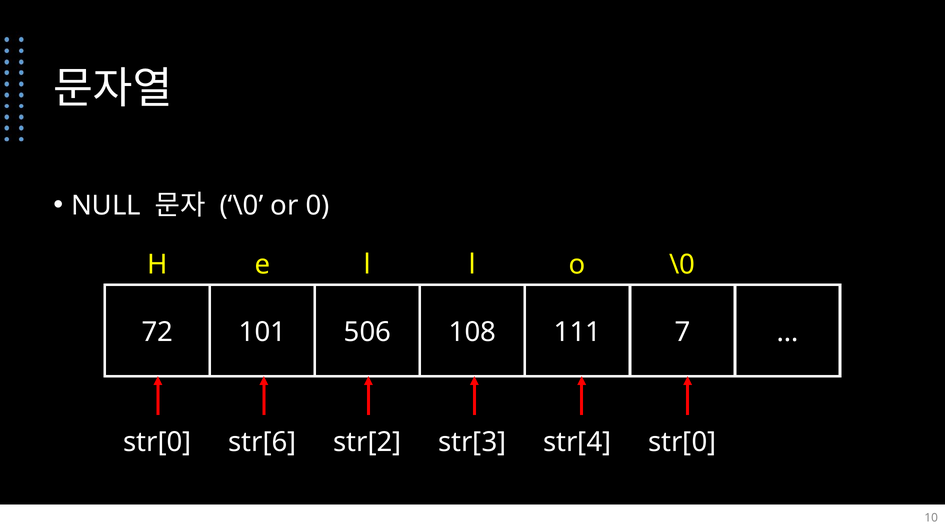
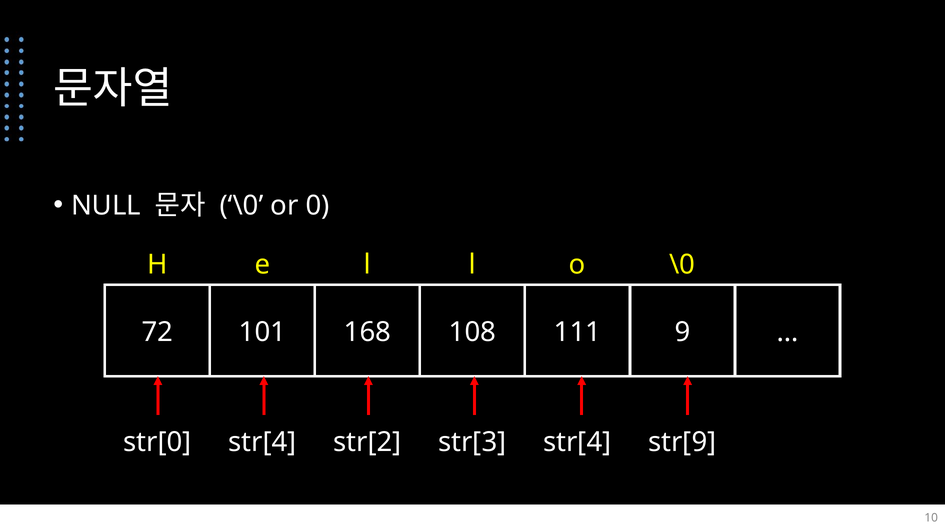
506: 506 -> 168
7: 7 -> 9
str[0 str[6: str[6 -> str[4
str[4 str[0: str[0 -> str[9
